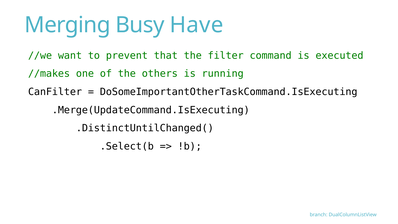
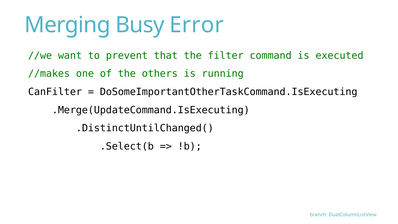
Have: Have -> Error
